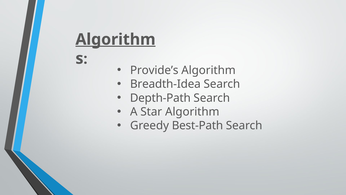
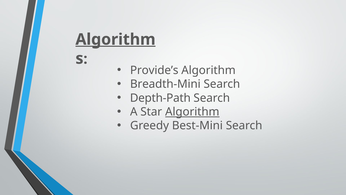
Breadth-Idea: Breadth-Idea -> Breadth-Mini
Algorithm at (192, 112) underline: none -> present
Best-Path: Best-Path -> Best-Mini
